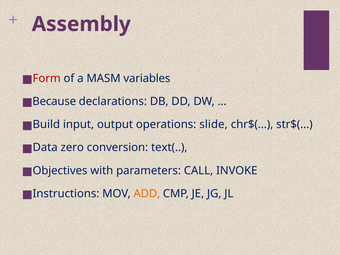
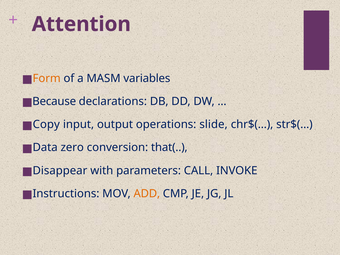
Assembly: Assembly -> Attention
Form colour: red -> orange
Build: Build -> Copy
text(: text( -> that(
Objectives: Objectives -> Disappear
